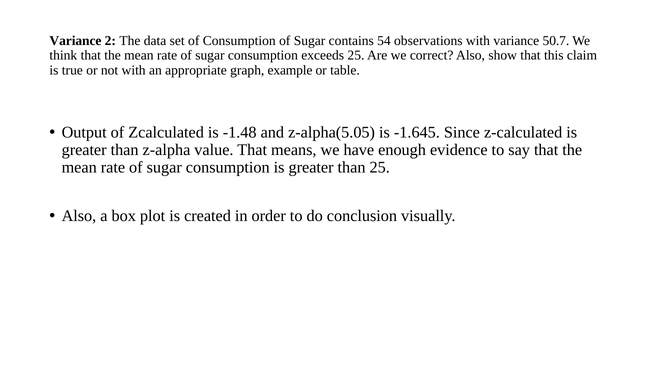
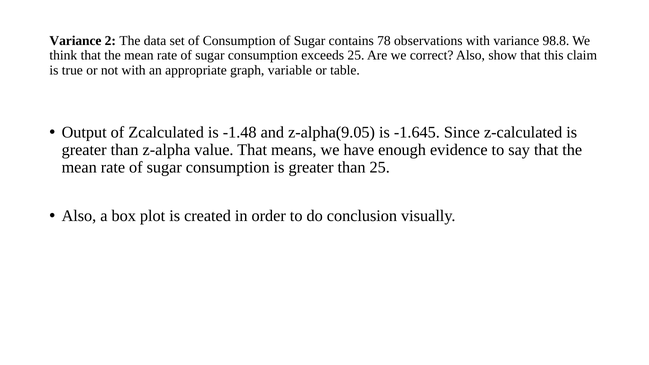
54: 54 -> 78
50.7: 50.7 -> 98.8
example: example -> variable
z-alpha(5.05: z-alpha(5.05 -> z-alpha(9.05
